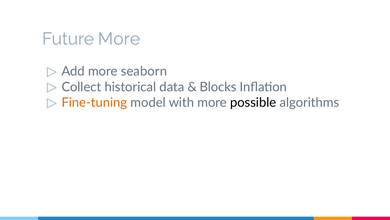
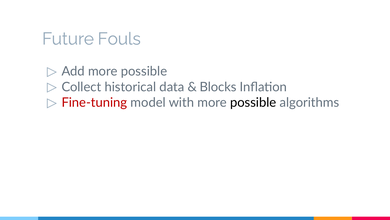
Future More: More -> Fouls
Add more seaborn: seaborn -> possible
Fine-tuning colour: orange -> red
